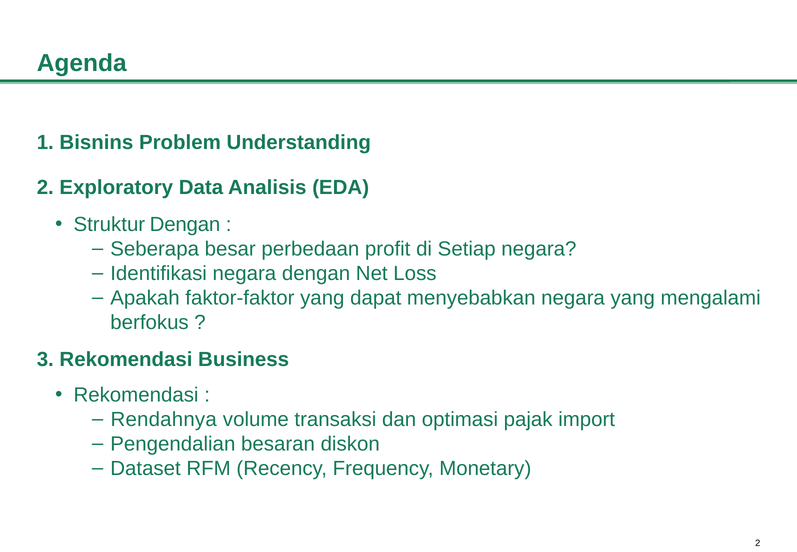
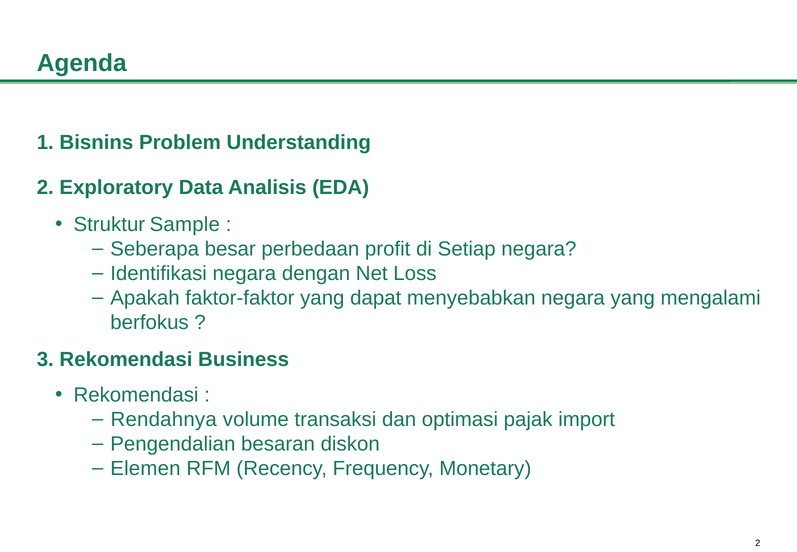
Struktur Dengan: Dengan -> Sample
Dataset: Dataset -> Elemen
